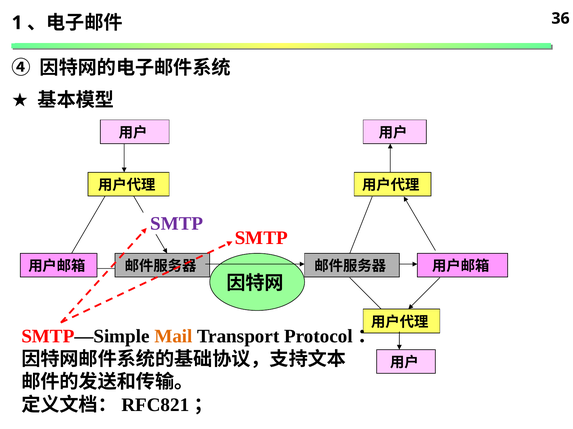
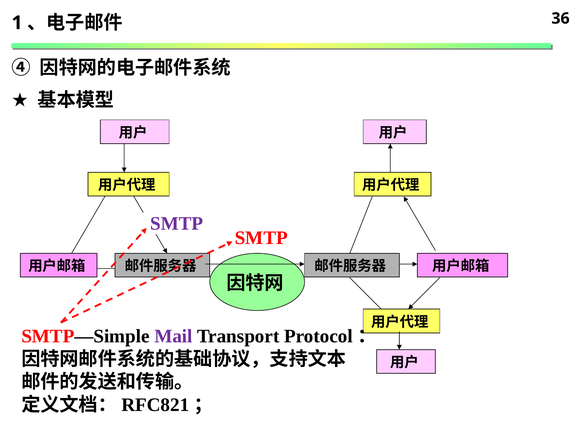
Mail colour: orange -> purple
